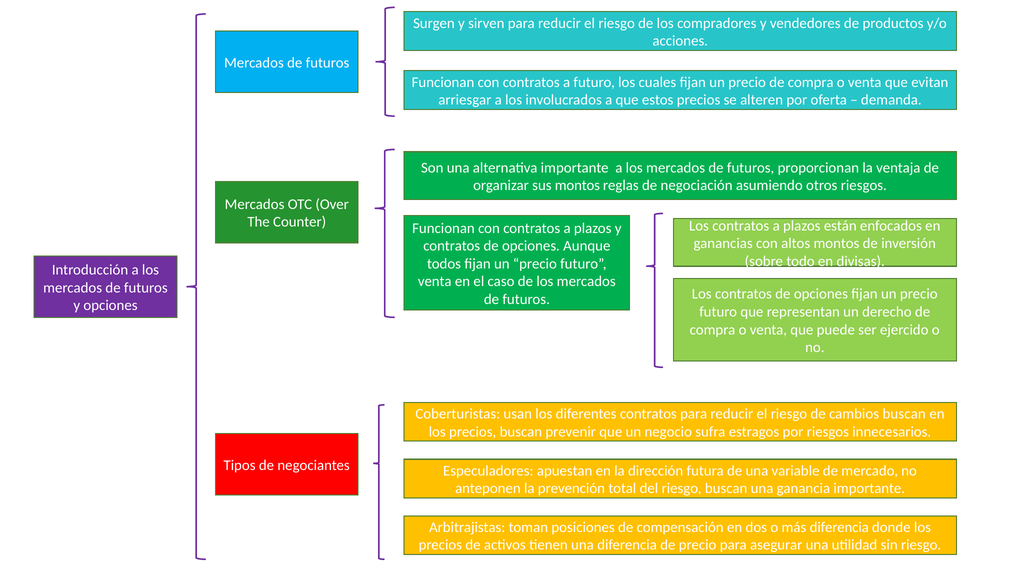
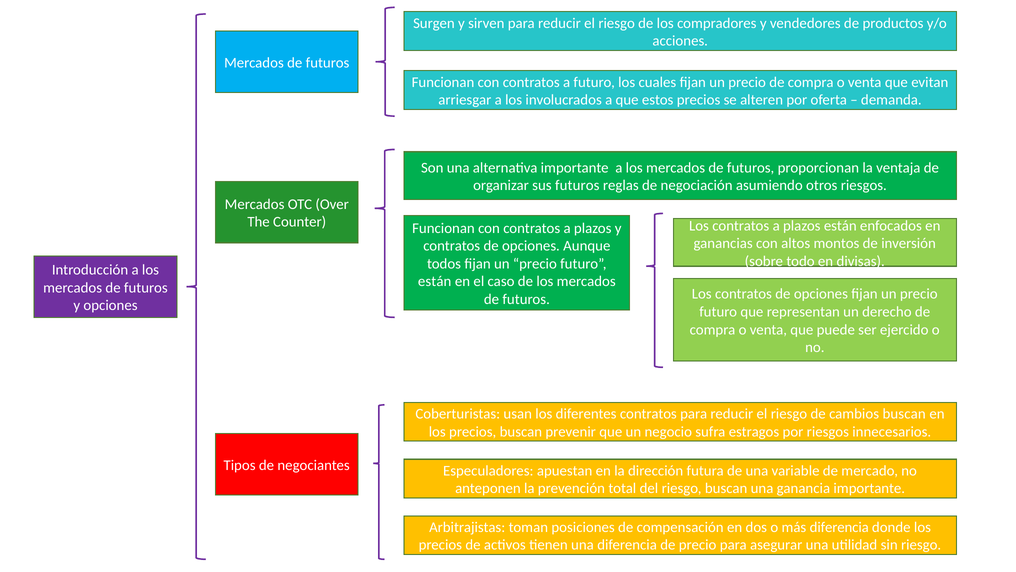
sus montos: montos -> futuros
venta at (435, 281): venta -> están
